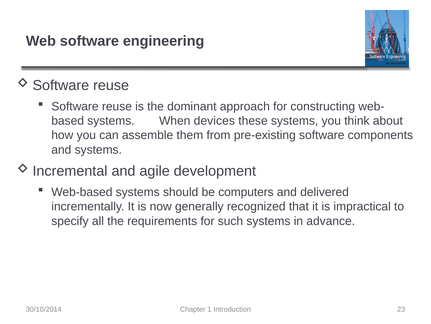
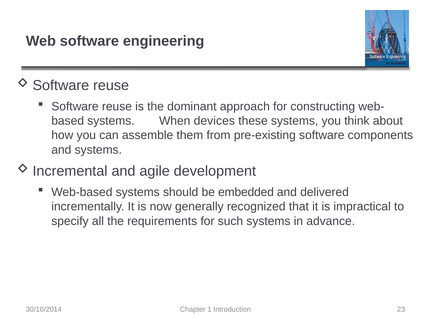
computers: computers -> embedded
